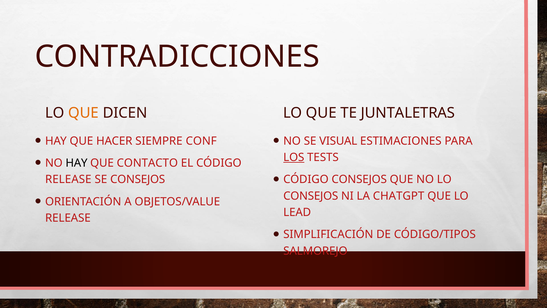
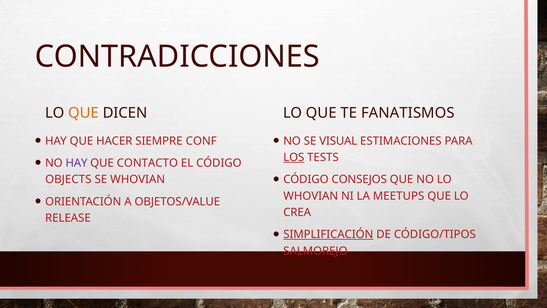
JUNTALETRAS: JUNTALETRAS -> FANATISMOS
HAY at (76, 163) colour: black -> purple
RELEASE at (68, 179): RELEASE -> OBJECTS
SE CONSEJOS: CONSEJOS -> WHOVIAN
CONSEJOS at (311, 196): CONSEJOS -> WHOVIAN
CHATGPT: CHATGPT -> MEETUPS
LEAD: LEAD -> CREA
SIMPLIFICACIÓN underline: none -> present
